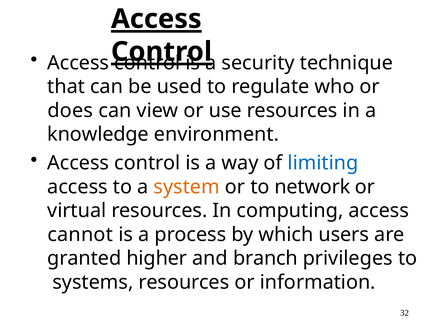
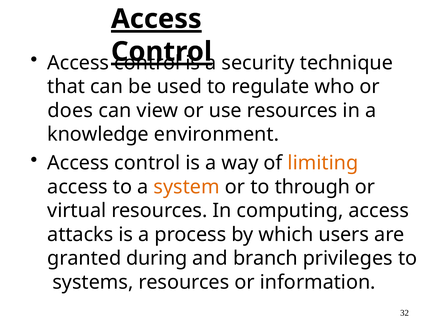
limiting colour: blue -> orange
network: network -> through
cannot: cannot -> attacks
higher: higher -> during
